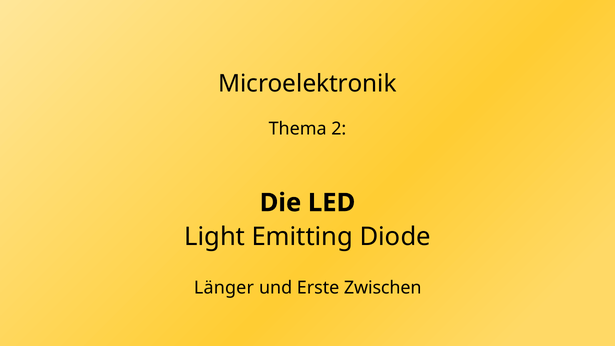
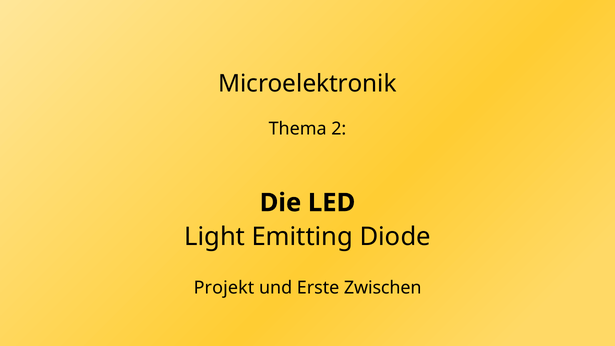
Länger: Länger -> Projekt
